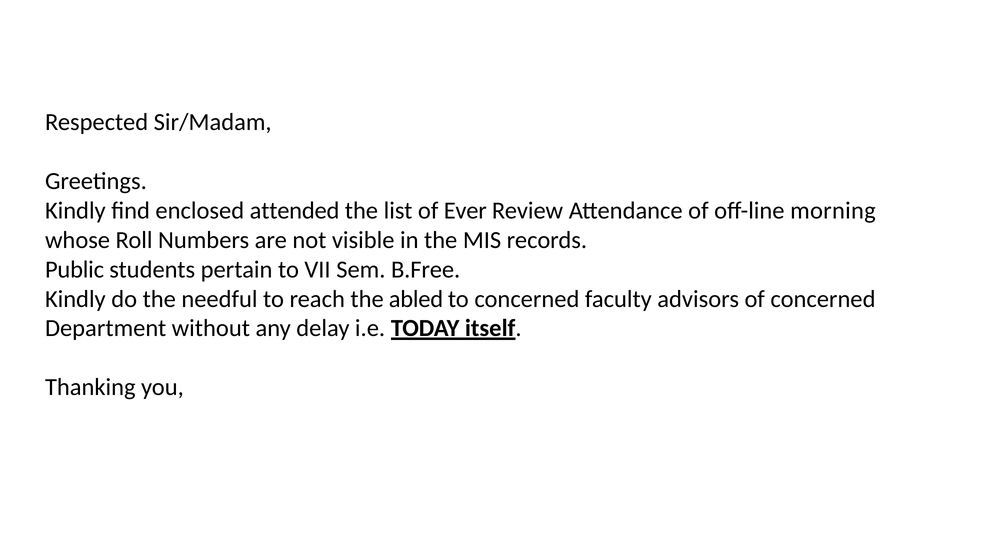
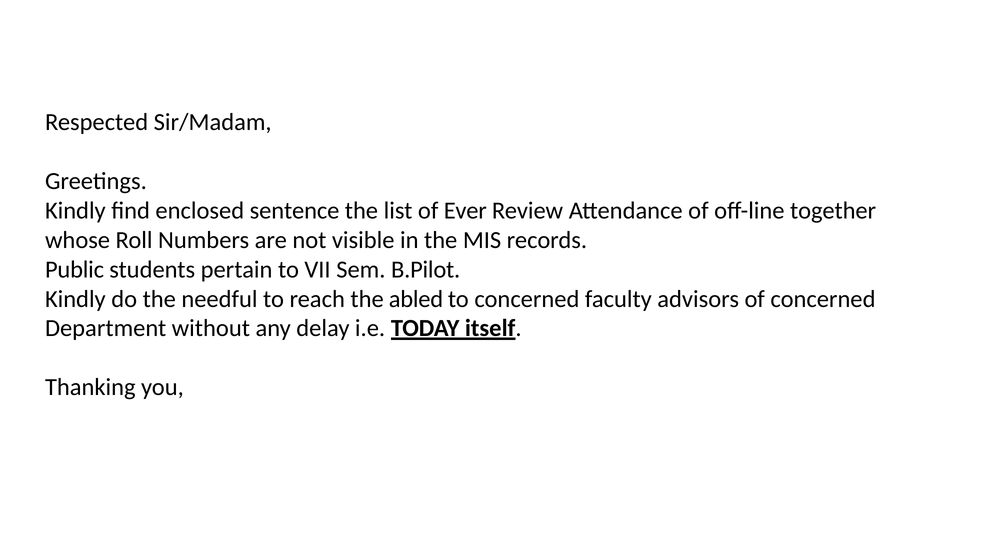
attended: attended -> sentence
morning: morning -> together
B.Free: B.Free -> B.Pilot
